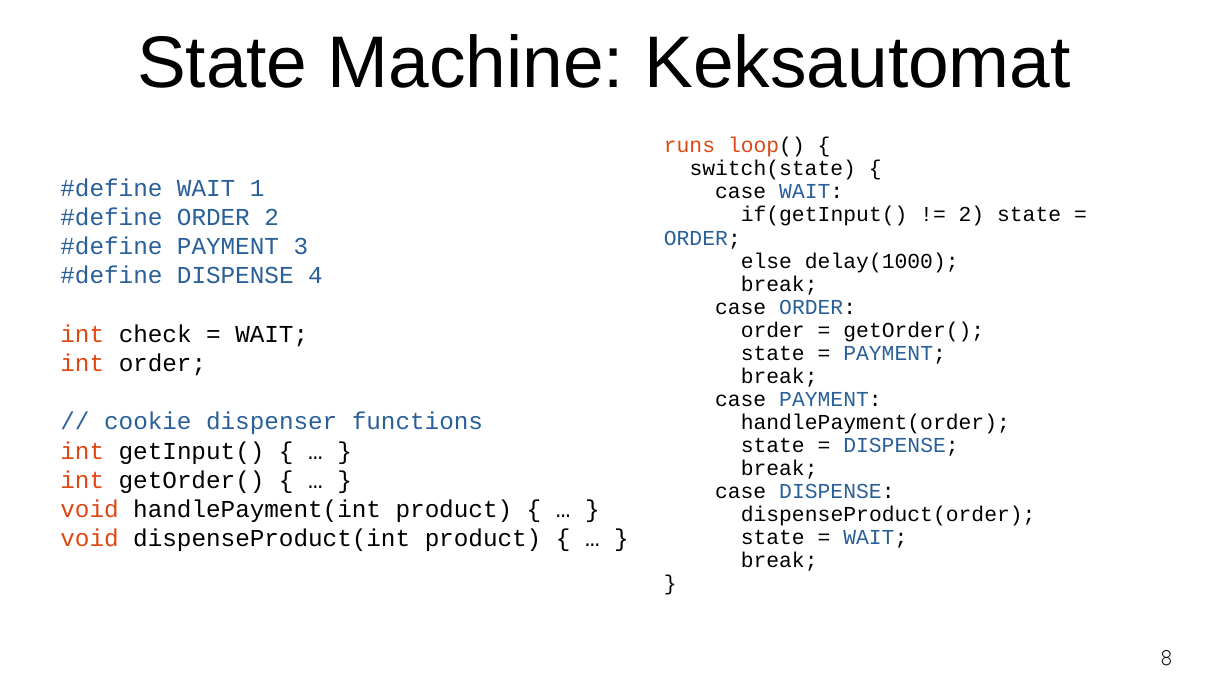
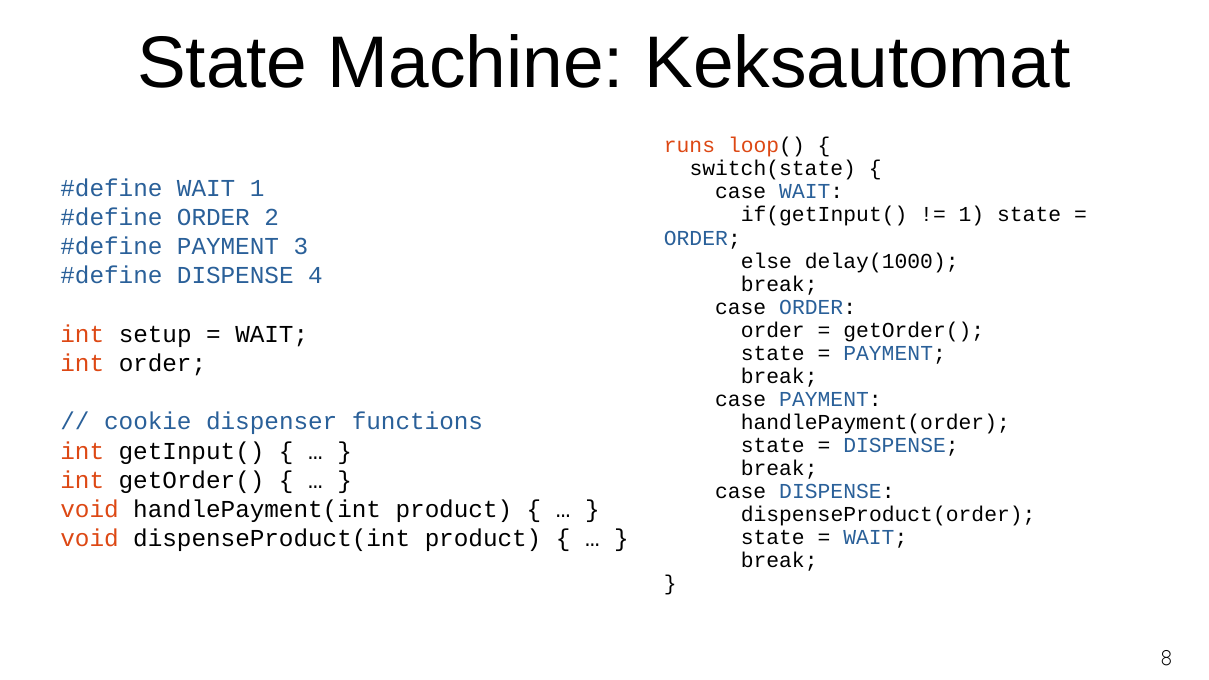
2 at (971, 215): 2 -> 1
check: check -> setup
